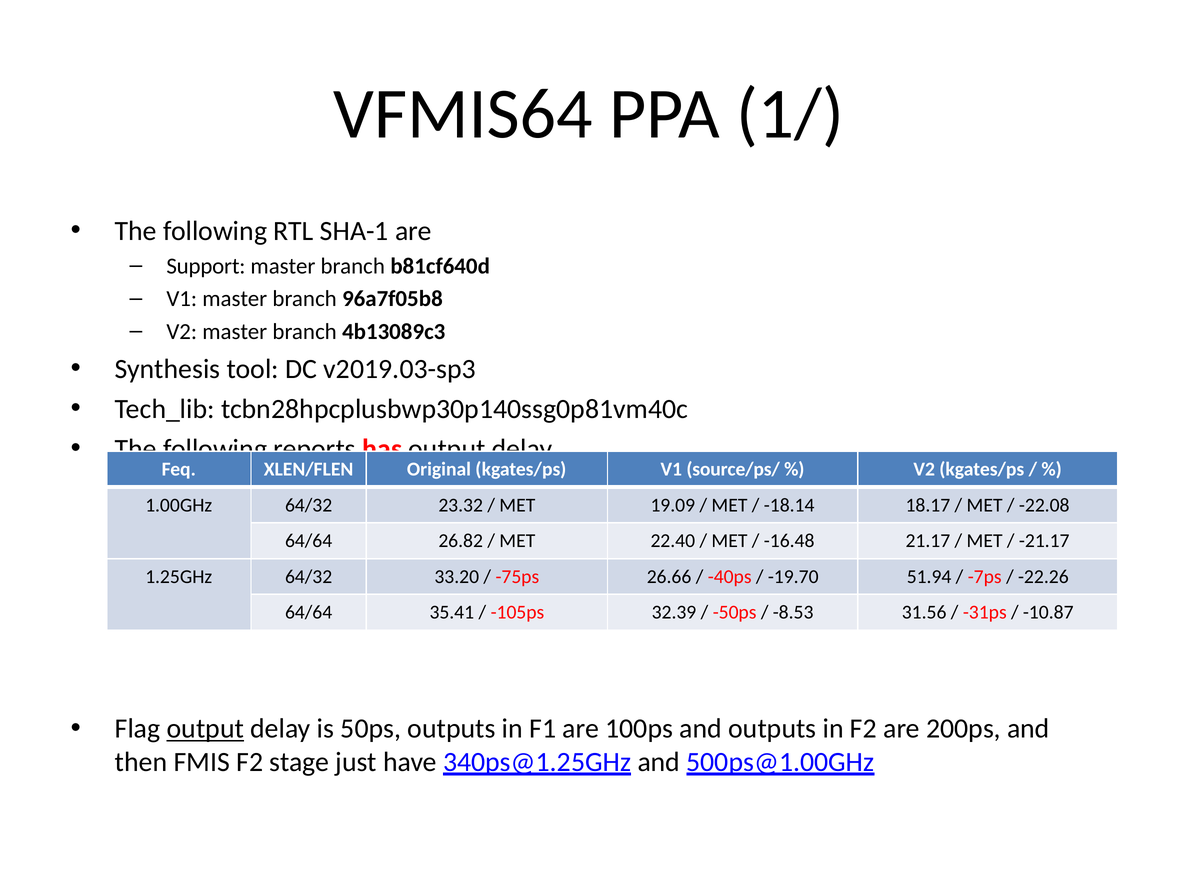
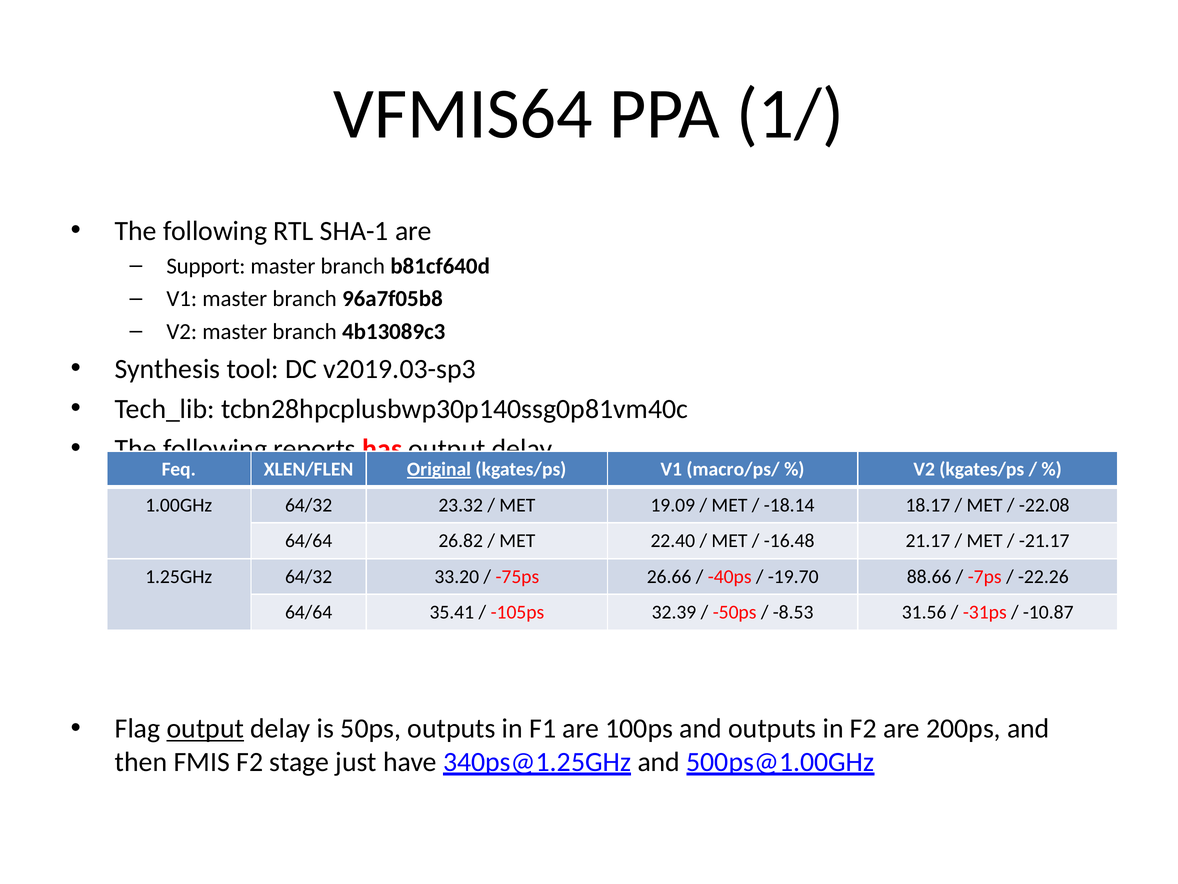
Original underline: none -> present
source/ps/: source/ps/ -> macro/ps/
51.94: 51.94 -> 88.66
